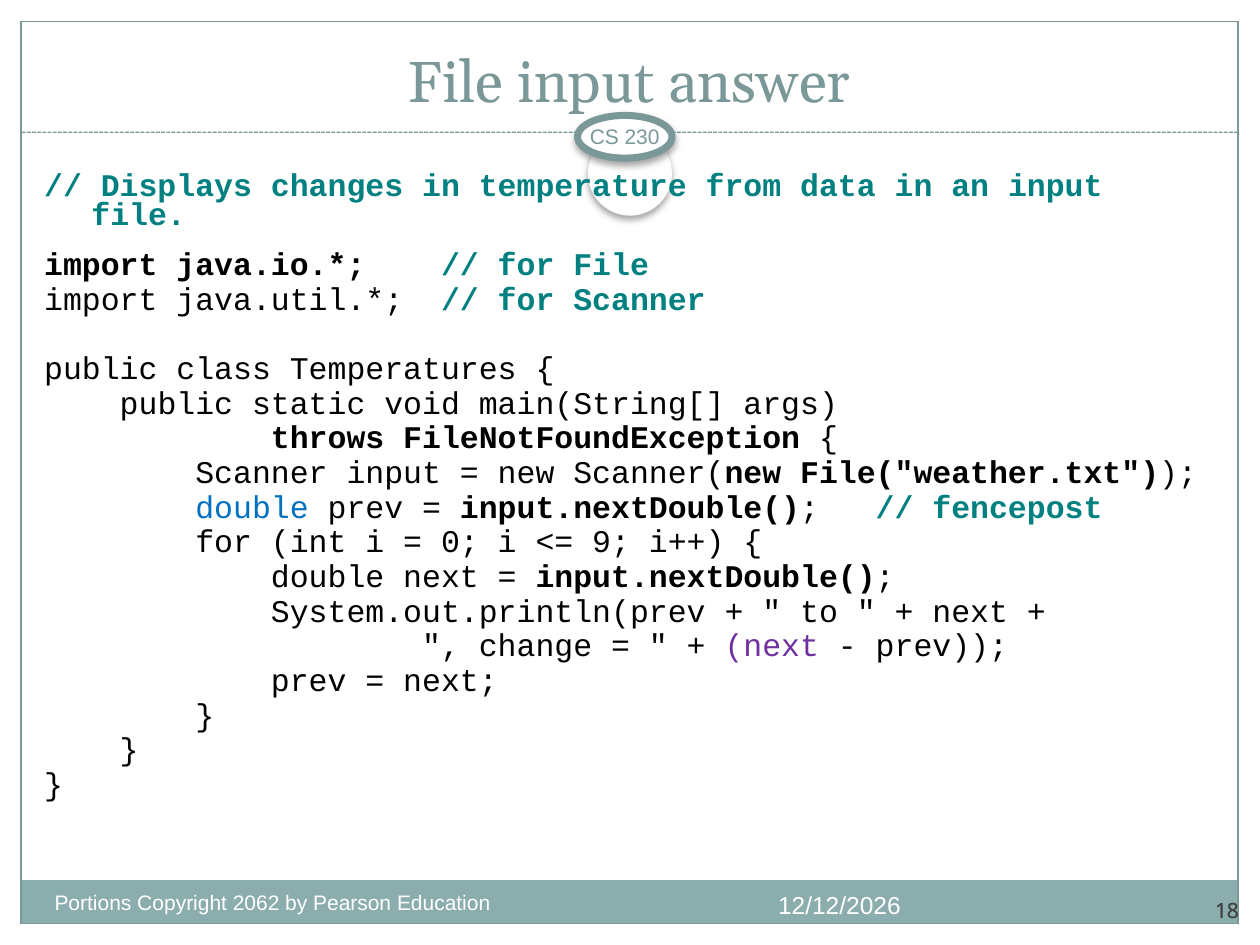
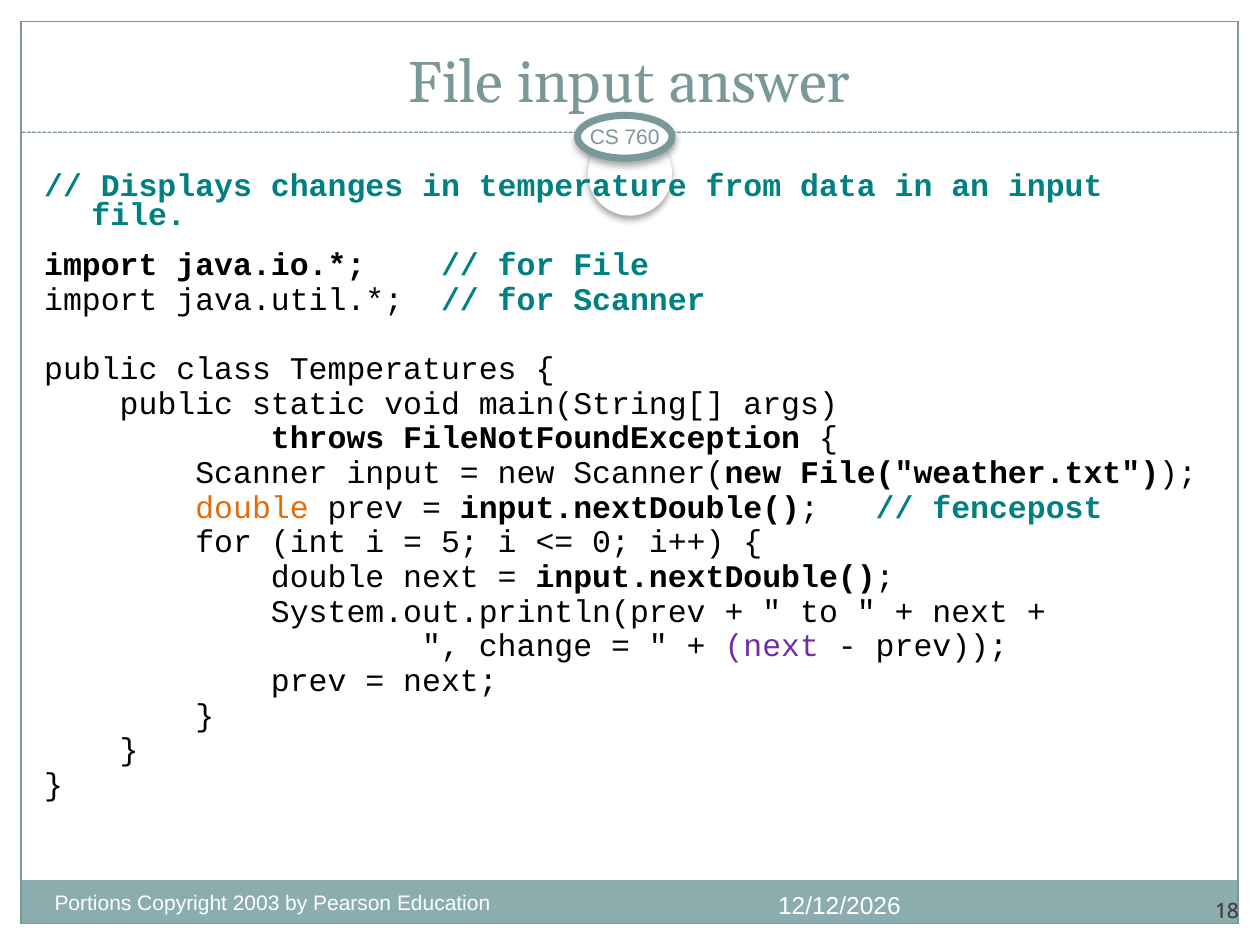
230: 230 -> 760
double at (252, 508) colour: blue -> orange
0: 0 -> 5
9: 9 -> 0
2062: 2062 -> 2003
